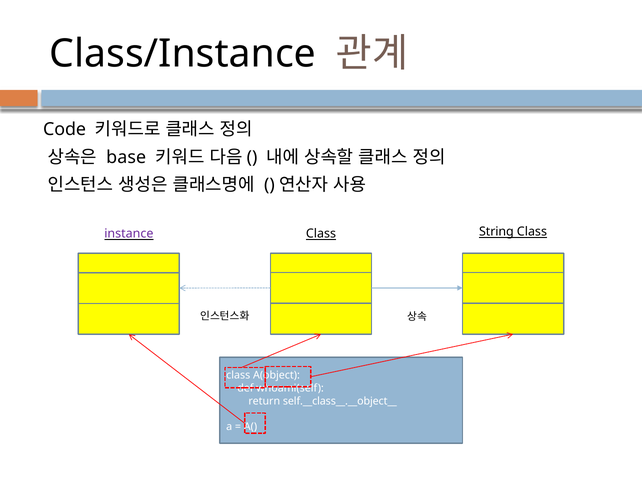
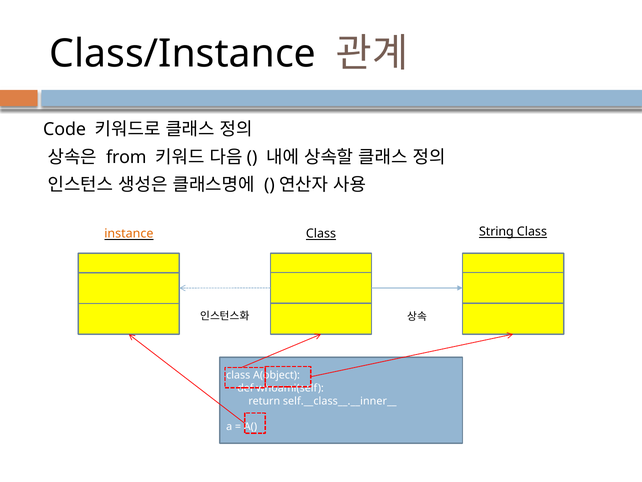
base: base -> from
instance colour: purple -> orange
self.__class__.__object__: self.__class__.__object__ -> self.__class__.__inner__
